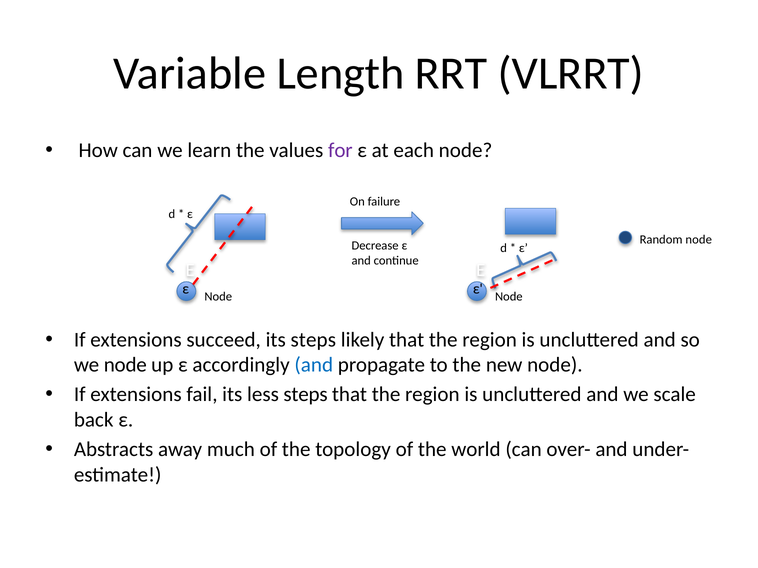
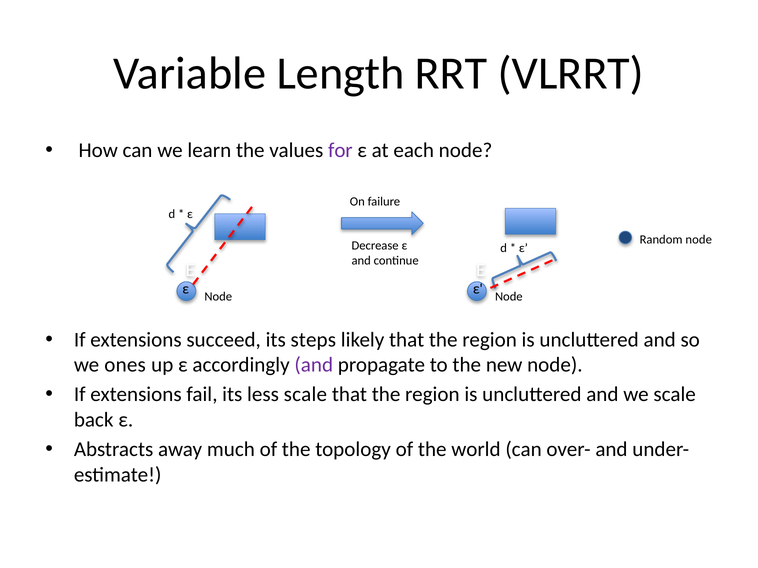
we node: node -> ones
and at (314, 365) colour: blue -> purple
less steps: steps -> scale
